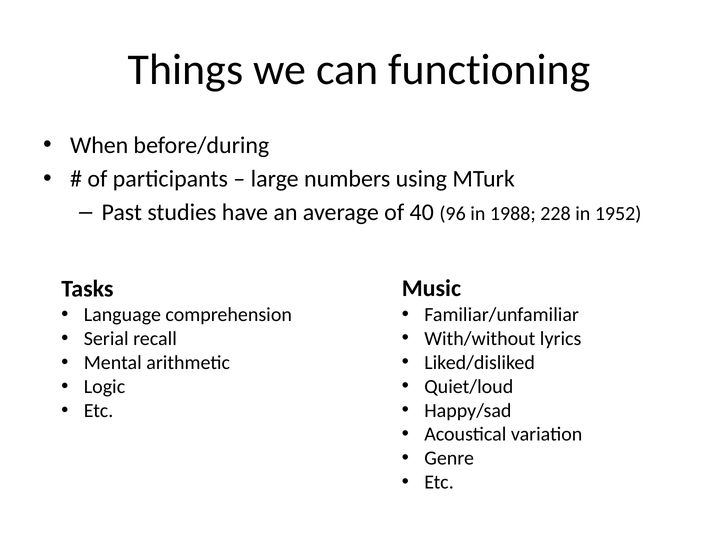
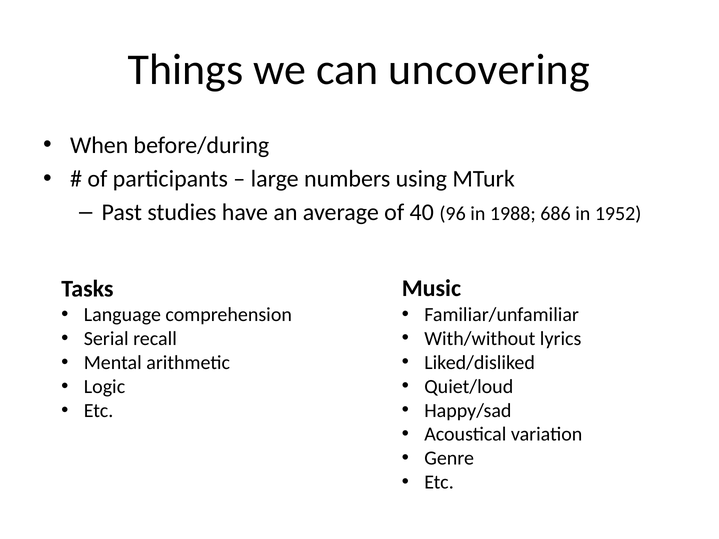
functioning: functioning -> uncovering
228: 228 -> 686
